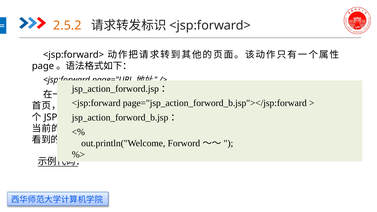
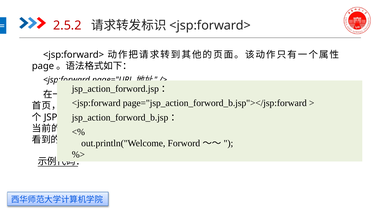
2.5.2 colour: orange -> red
